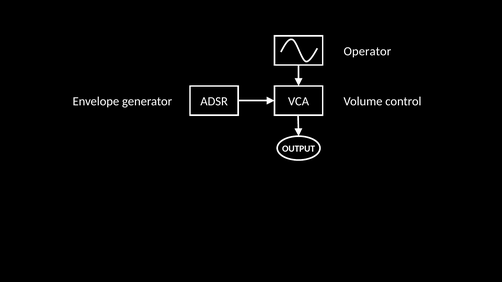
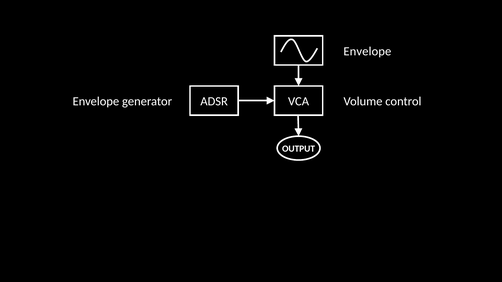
Operator at (367, 51): Operator -> Envelope
